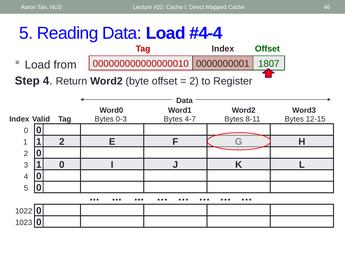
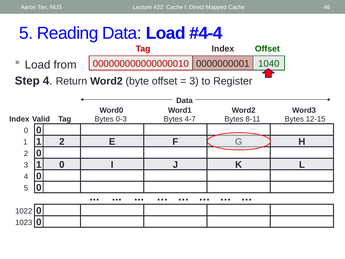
1807: 1807 -> 1040
2 at (194, 81): 2 -> 3
